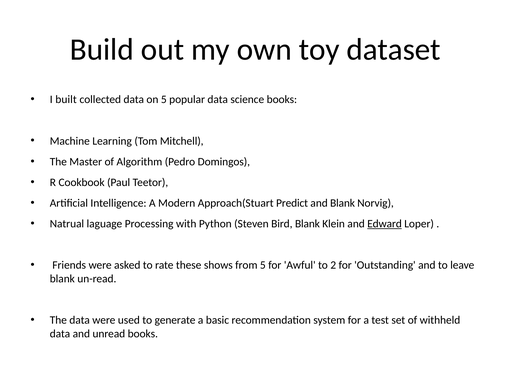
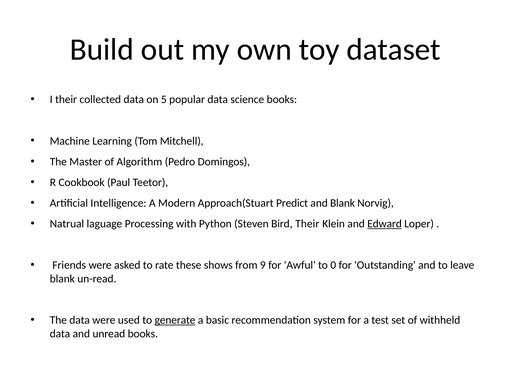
I built: built -> their
Bird Blank: Blank -> Their
from 5: 5 -> 9
2: 2 -> 0
generate underline: none -> present
